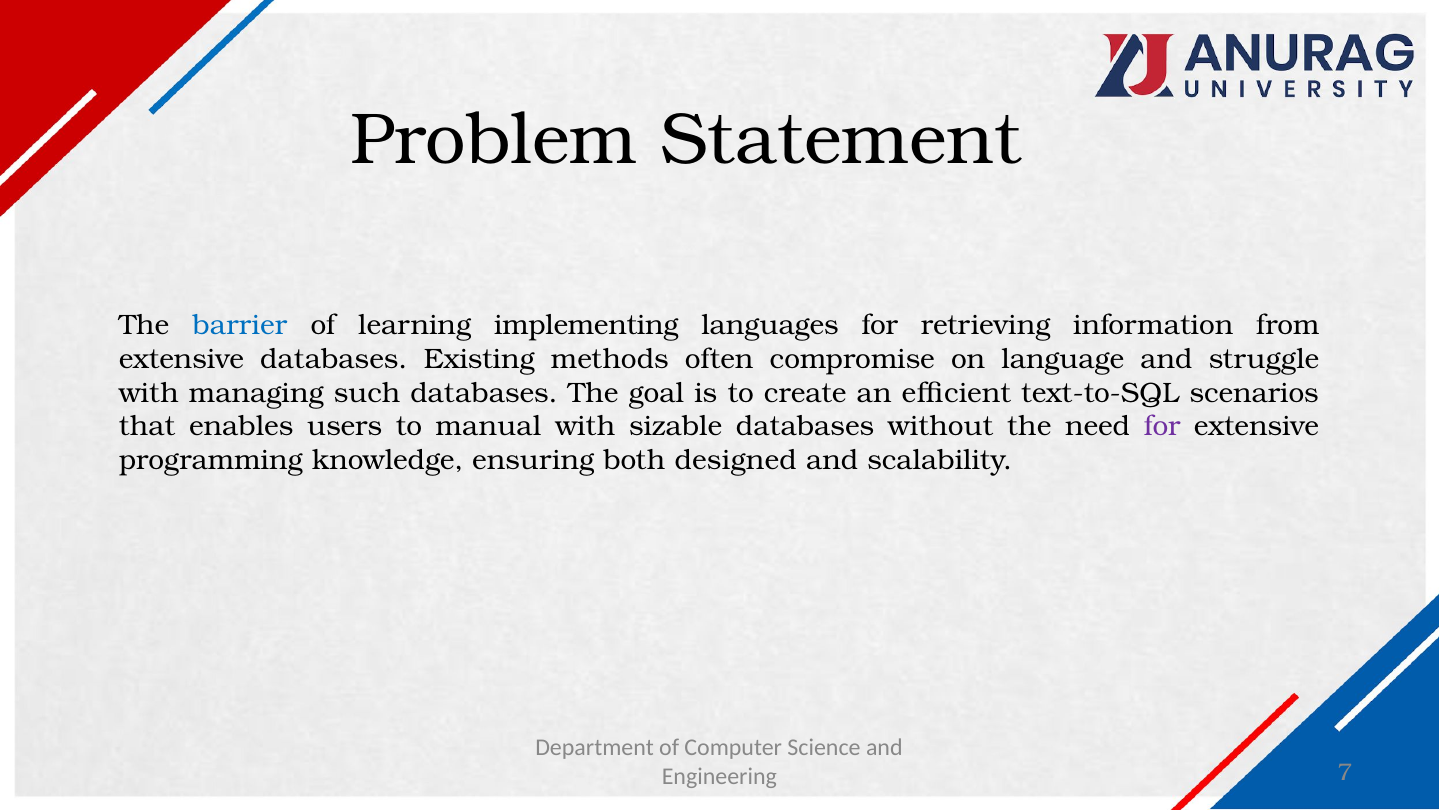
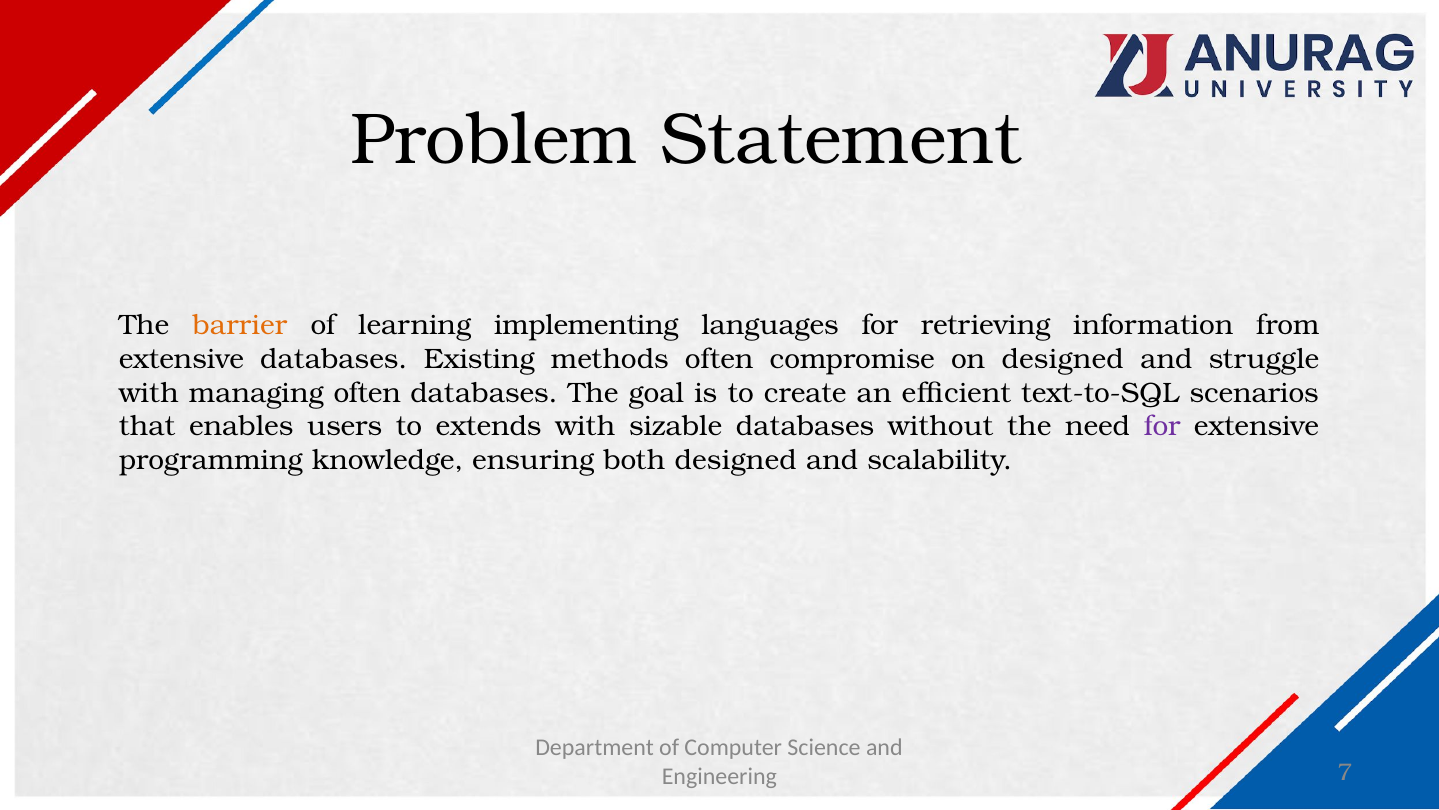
barrier colour: blue -> orange
on language: language -> designed
managing such: such -> often
manual: manual -> extends
